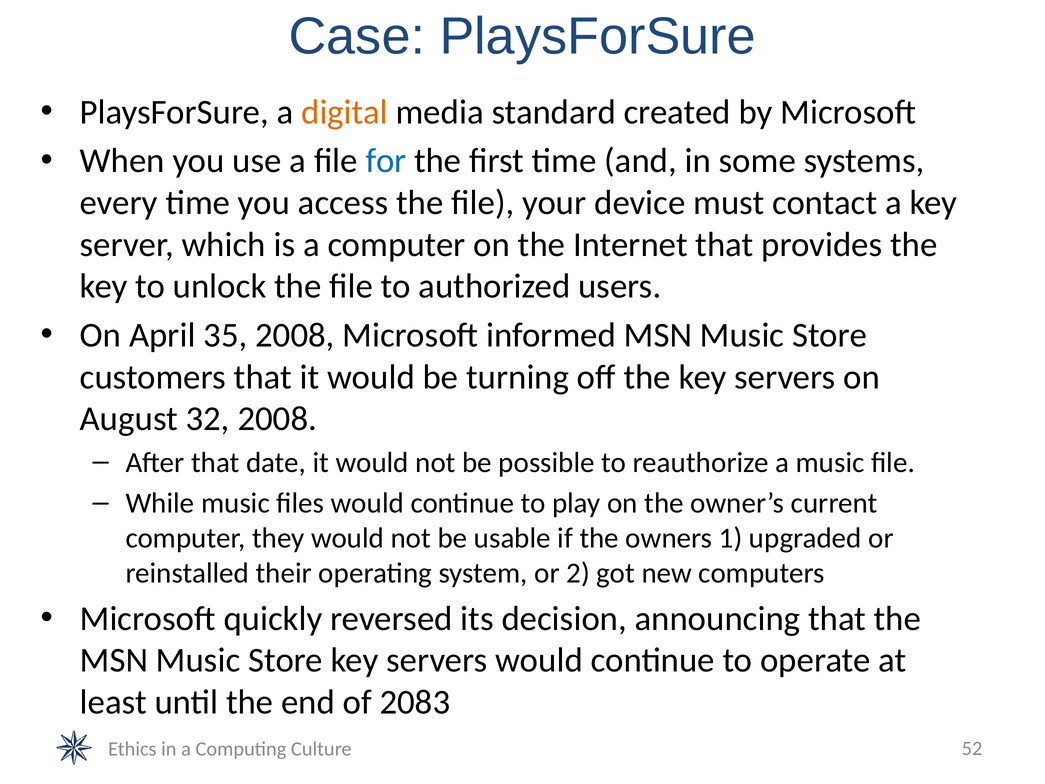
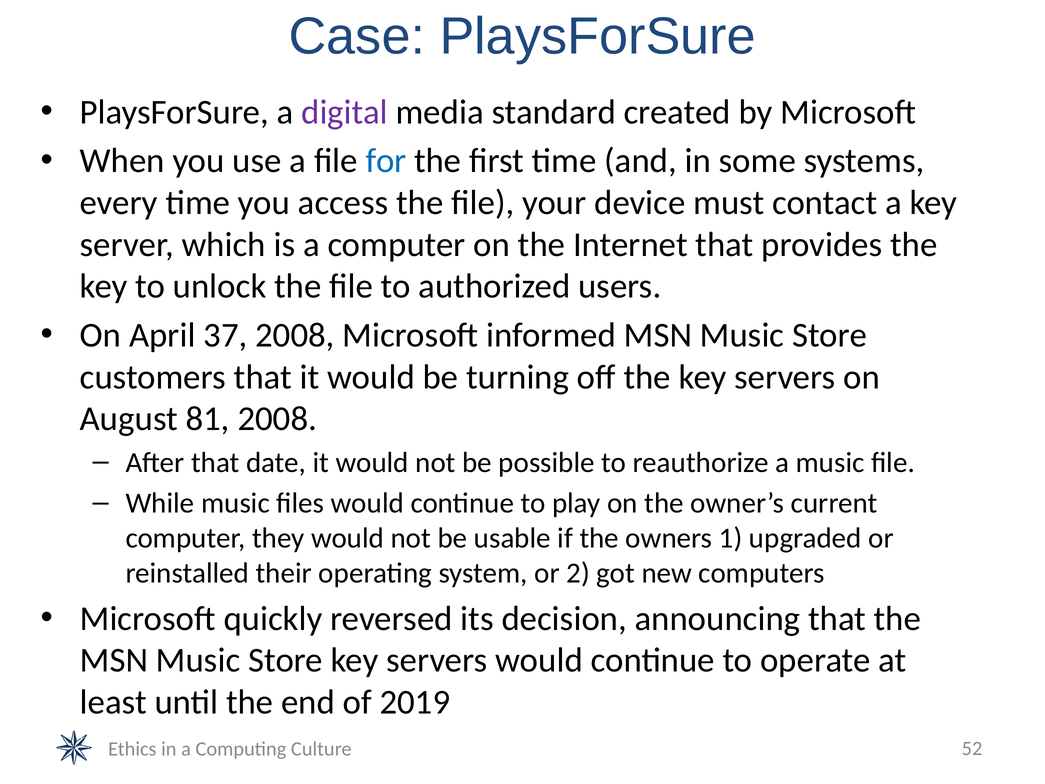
digital colour: orange -> purple
35: 35 -> 37
32: 32 -> 81
2083: 2083 -> 2019
